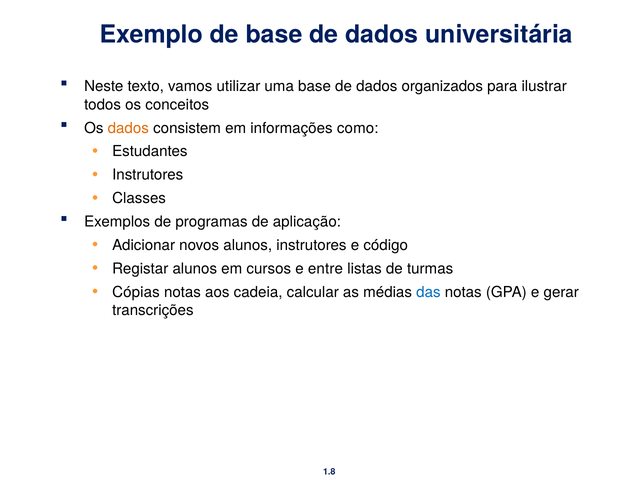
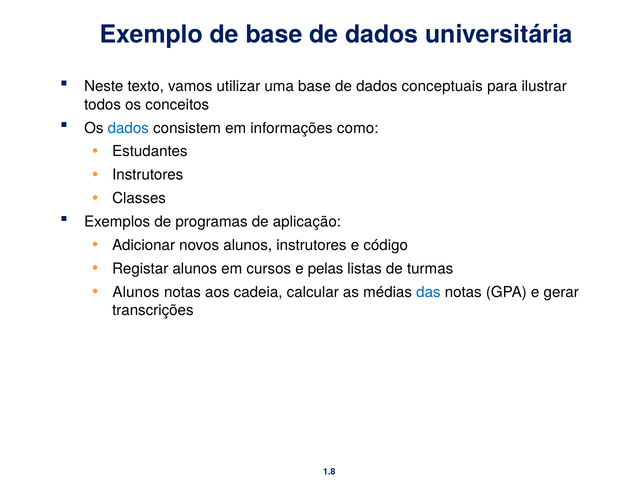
organizados: organizados -> conceptuais
dados at (128, 128) colour: orange -> blue
entre: entre -> pelas
Cópias at (136, 292): Cópias -> Alunos
